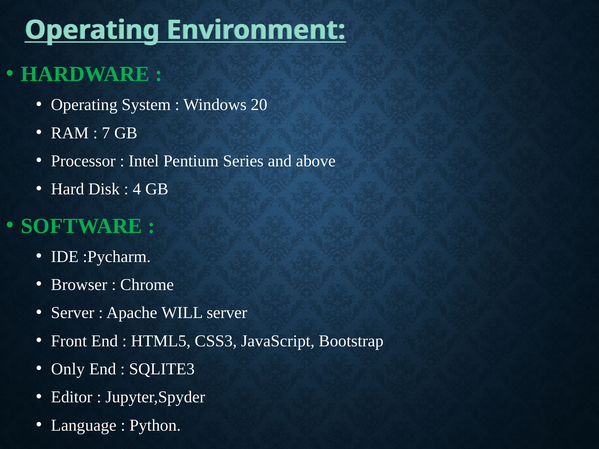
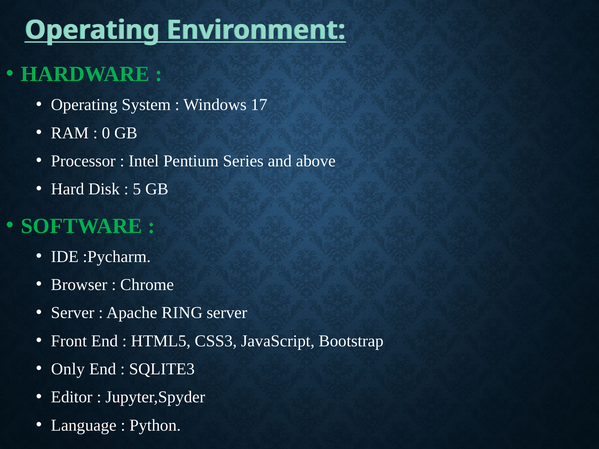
20: 20 -> 17
7: 7 -> 0
4: 4 -> 5
WILL: WILL -> RING
